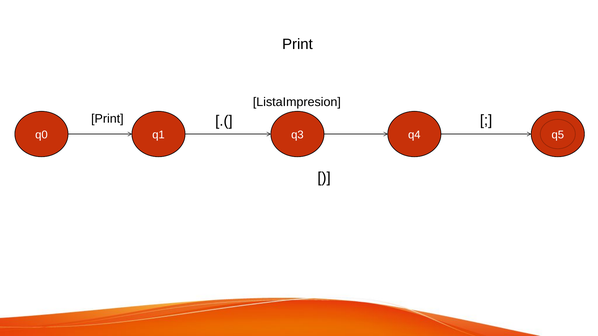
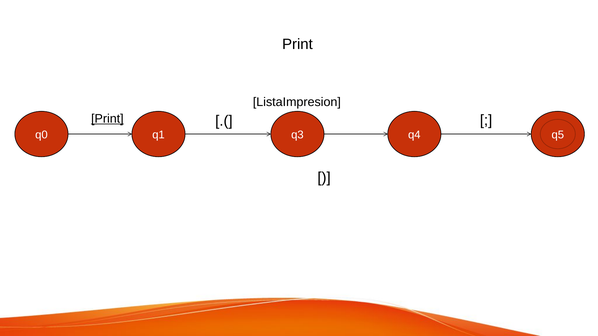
Print at (107, 119) underline: none -> present
